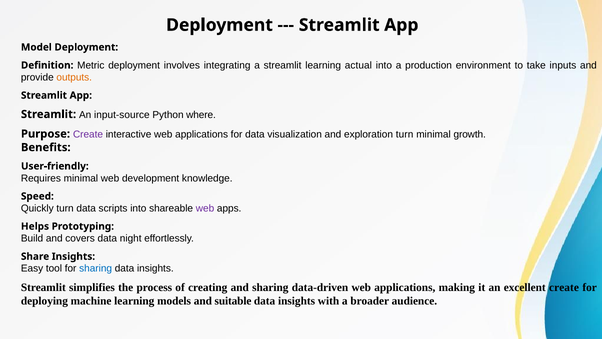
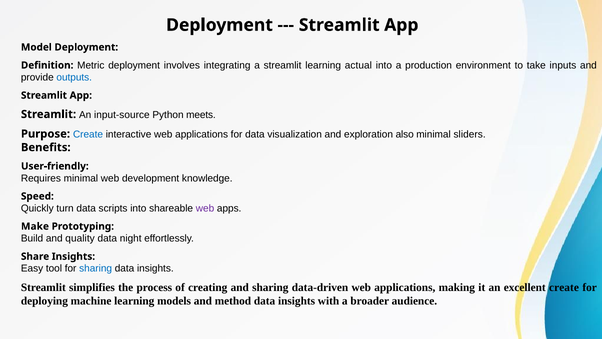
outputs colour: orange -> blue
where: where -> meets
Create at (88, 134) colour: purple -> blue
exploration turn: turn -> also
growth: growth -> sliders
Helps: Helps -> Make
covers: covers -> quality
suitable: suitable -> method
